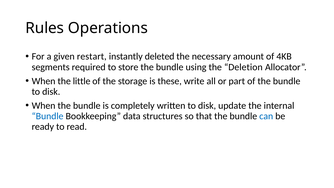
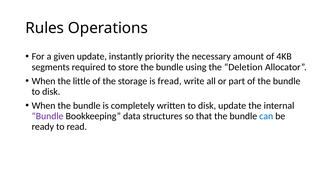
given restart: restart -> update
deleted: deleted -> priority
these: these -> fread
Bundle at (48, 116) colour: blue -> purple
